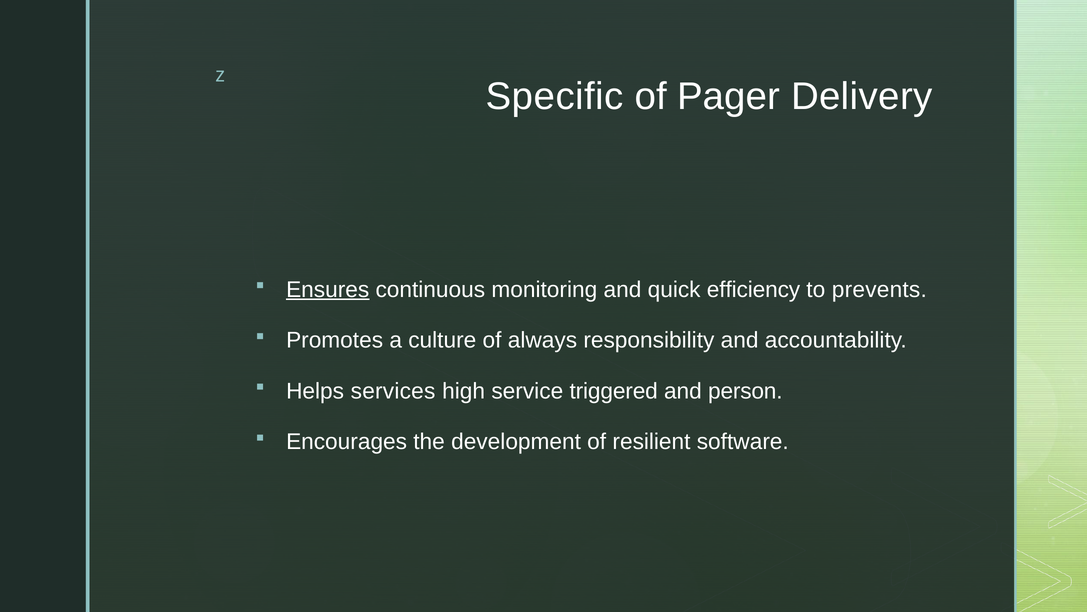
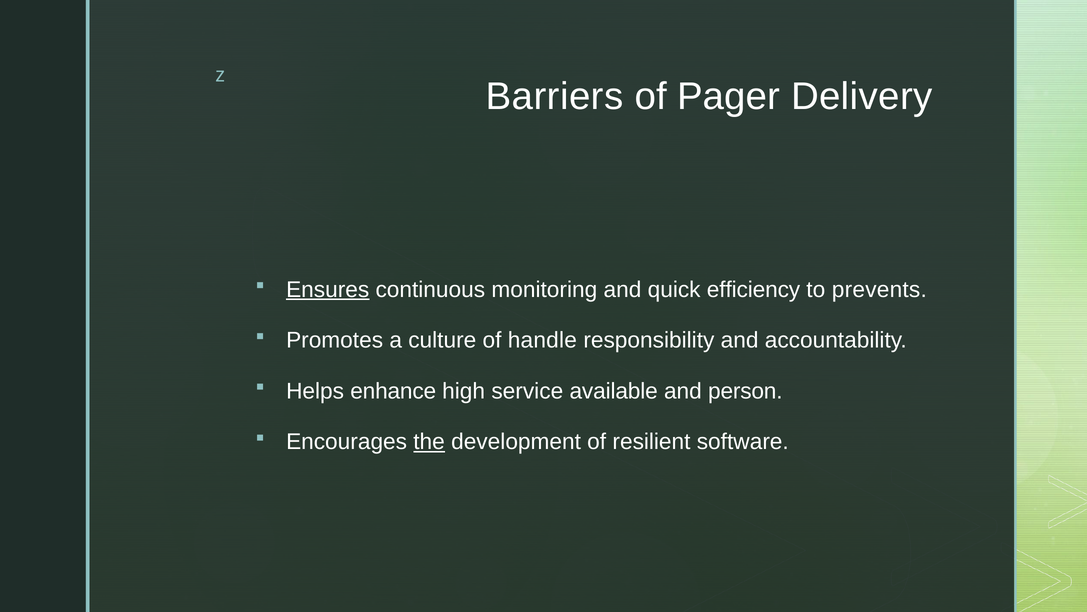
Specific: Specific -> Barriers
always: always -> handle
services: services -> enhance
triggered: triggered -> available
the underline: none -> present
